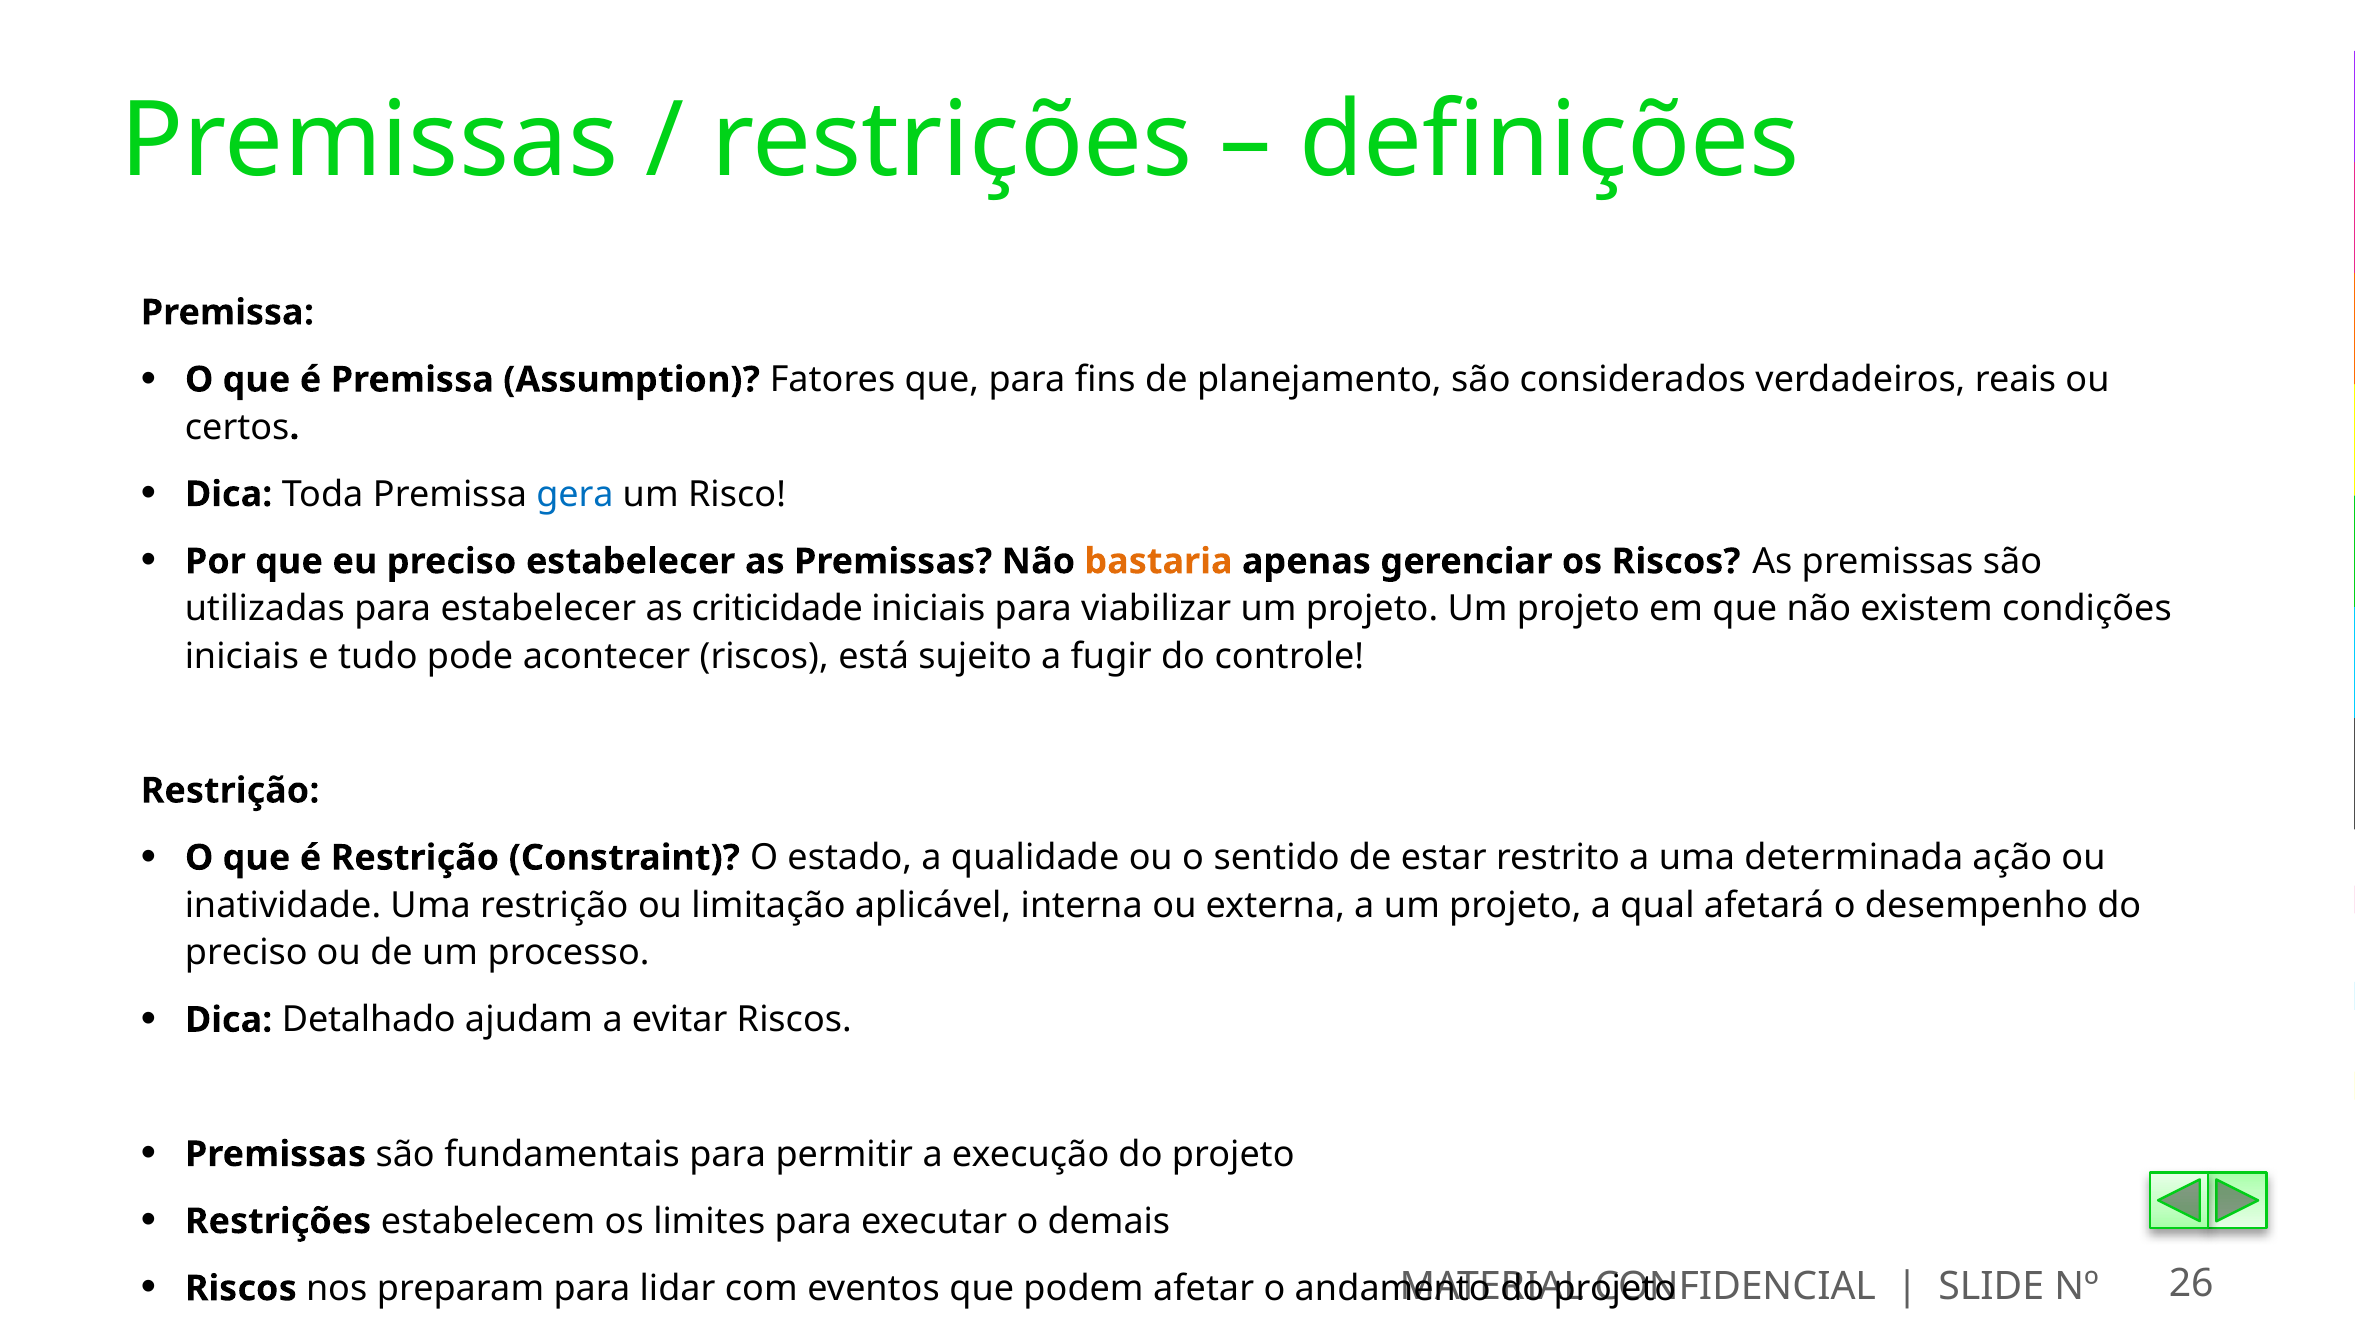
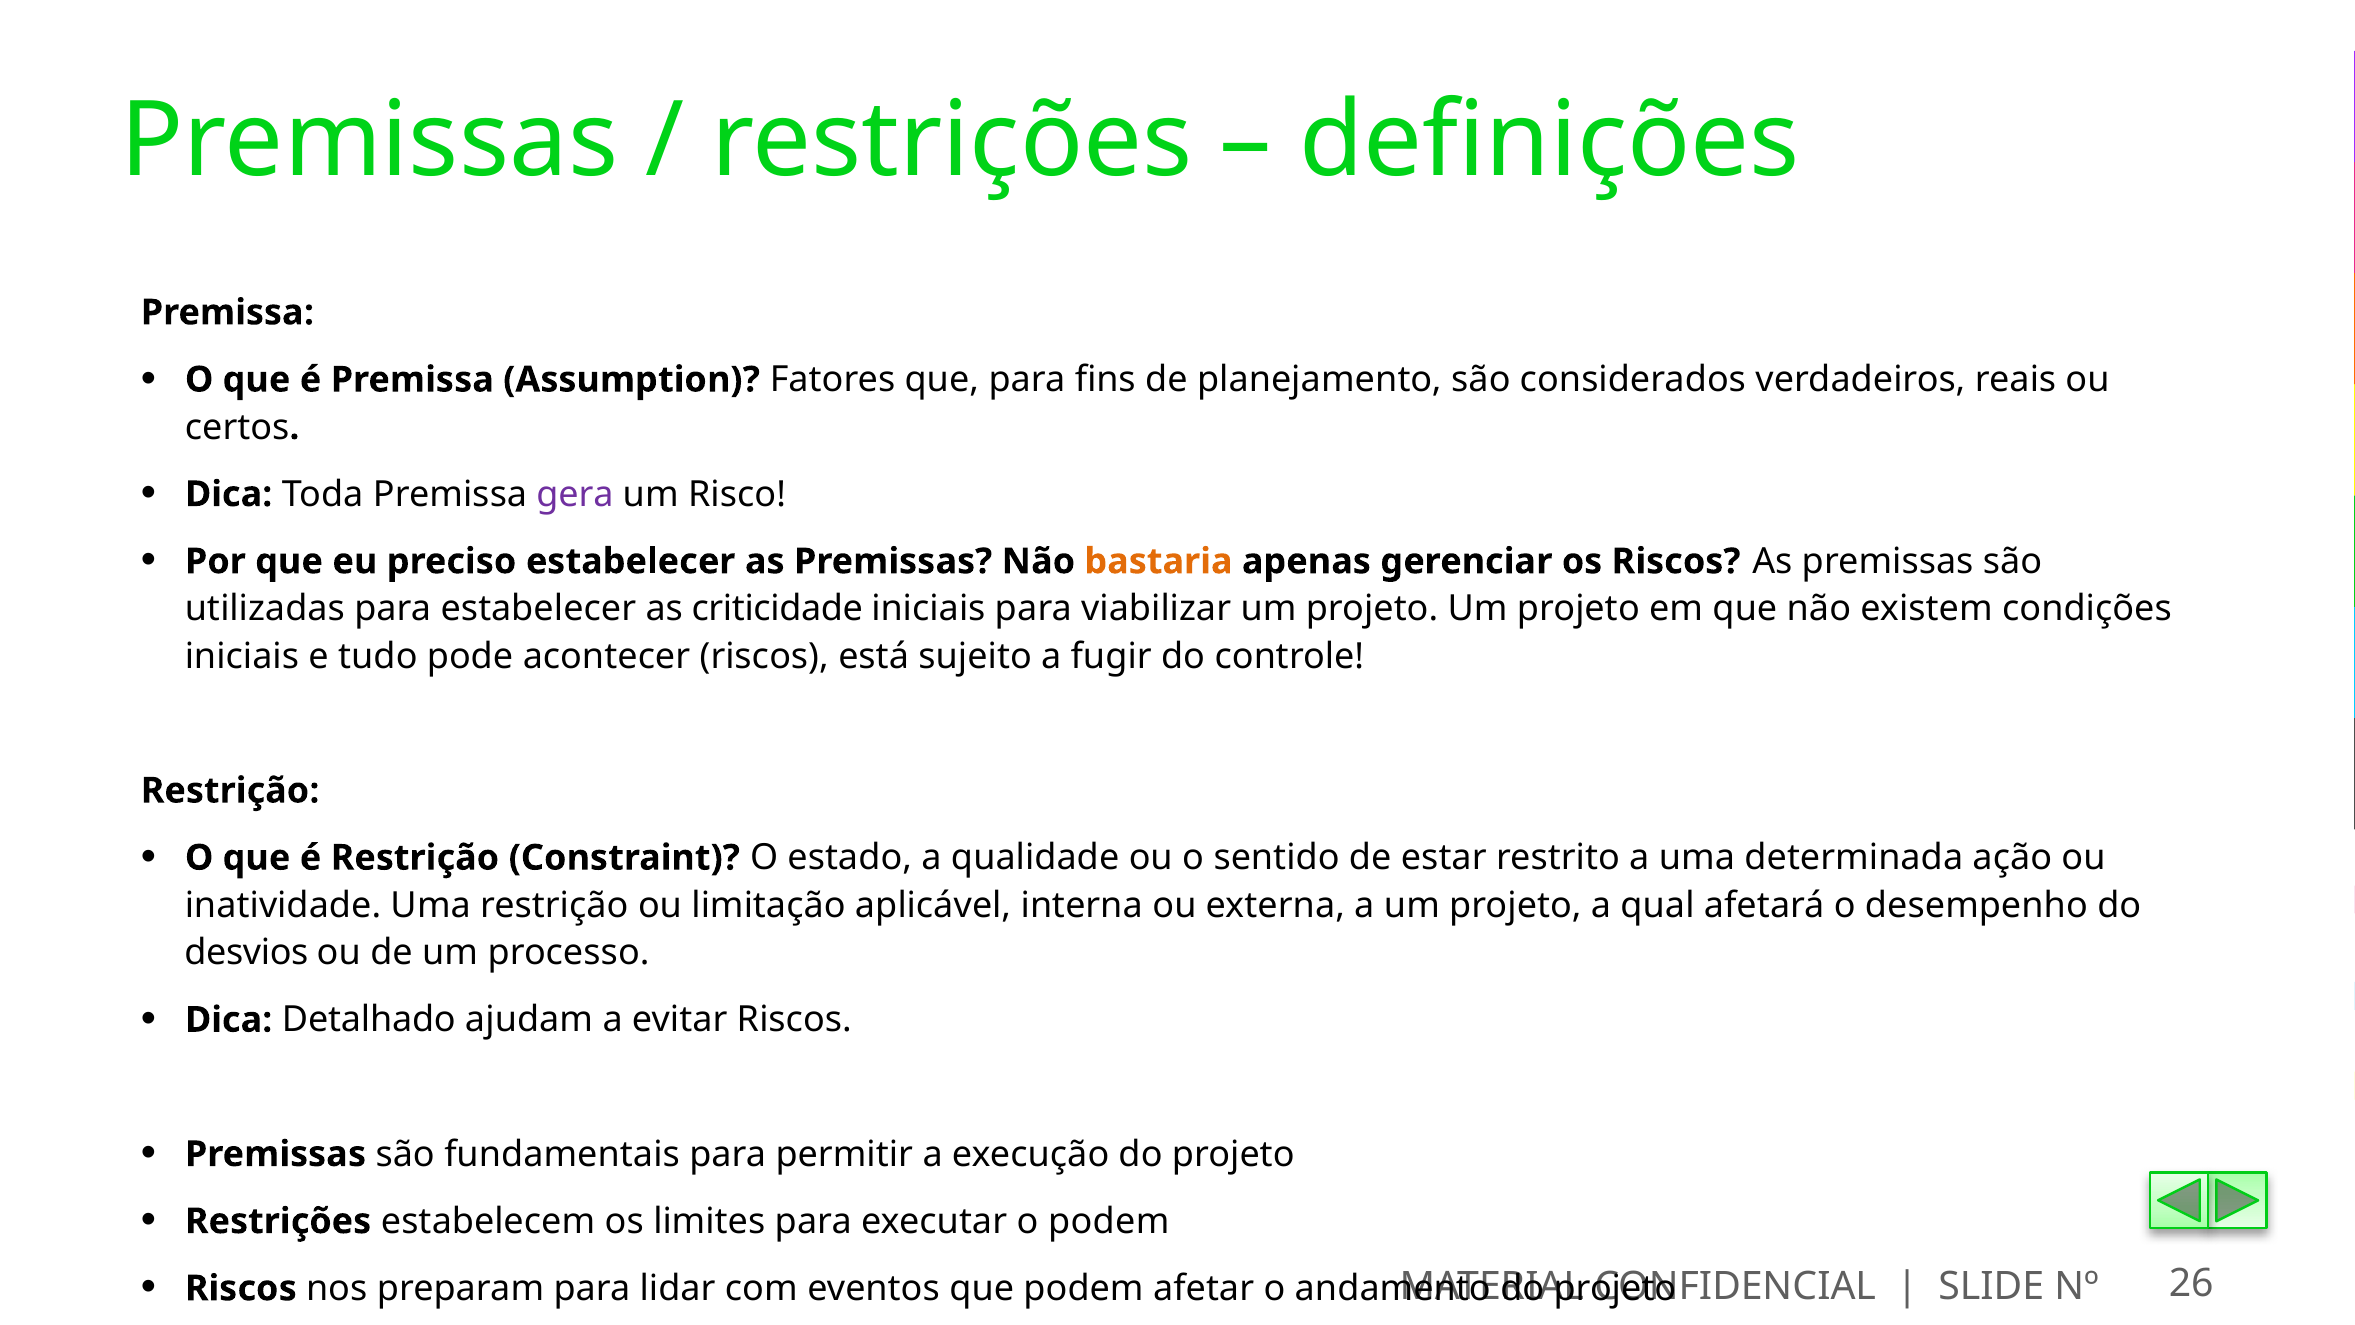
gera colour: blue -> purple
preciso at (246, 953): preciso -> desvios
o demais: demais -> podem
